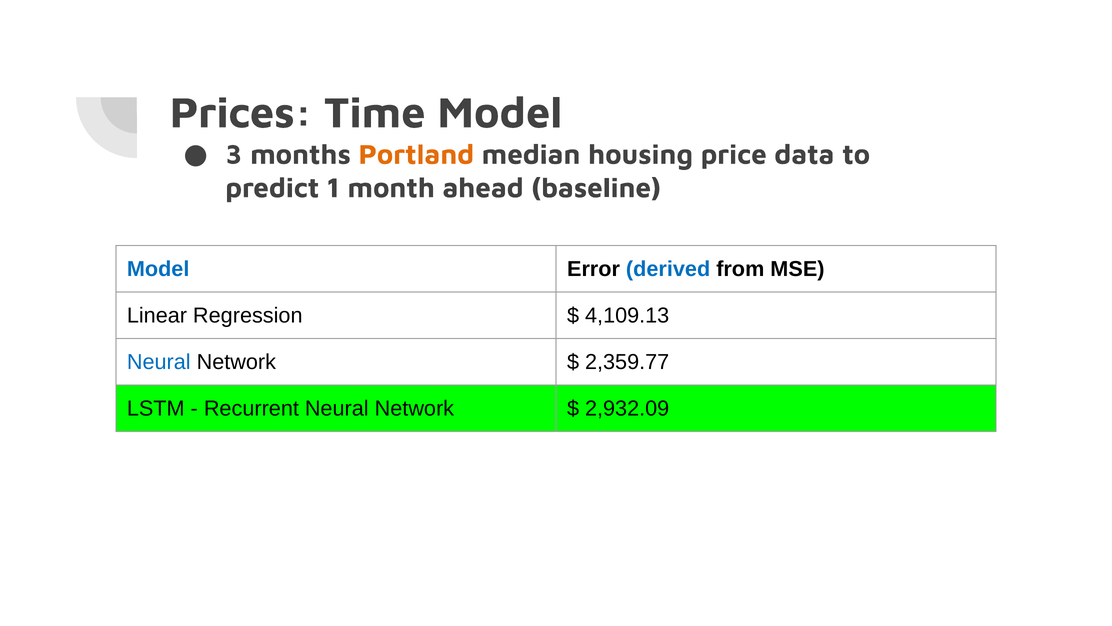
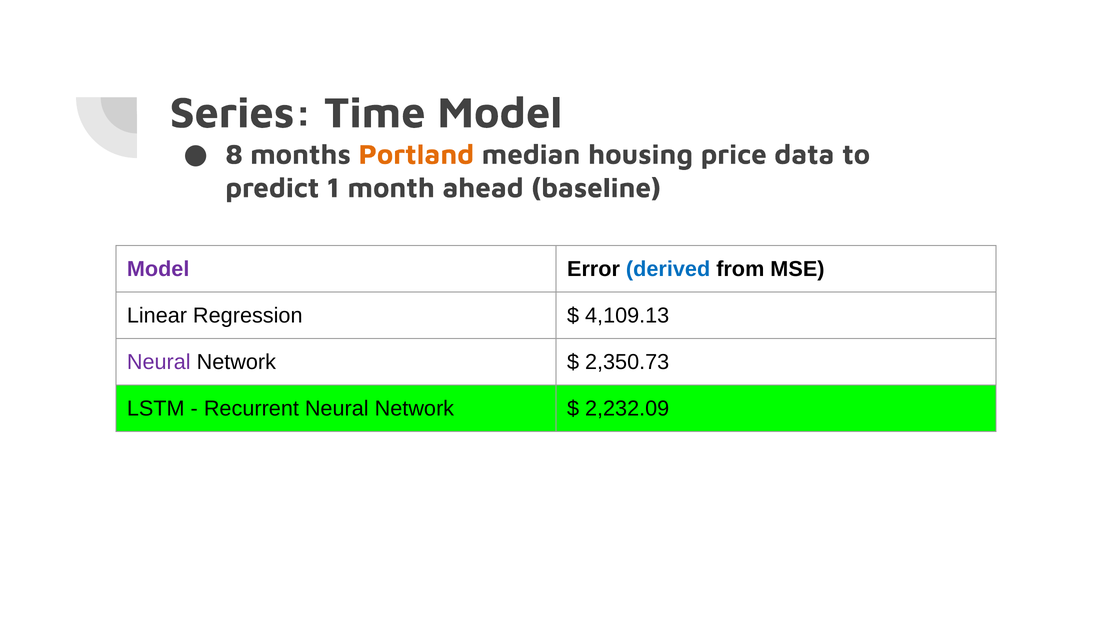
Prices: Prices -> Series
3: 3 -> 8
Model at (158, 269) colour: blue -> purple
Neural at (159, 362) colour: blue -> purple
2,359.77: 2,359.77 -> 2,350.73
2,932.09: 2,932.09 -> 2,232.09
